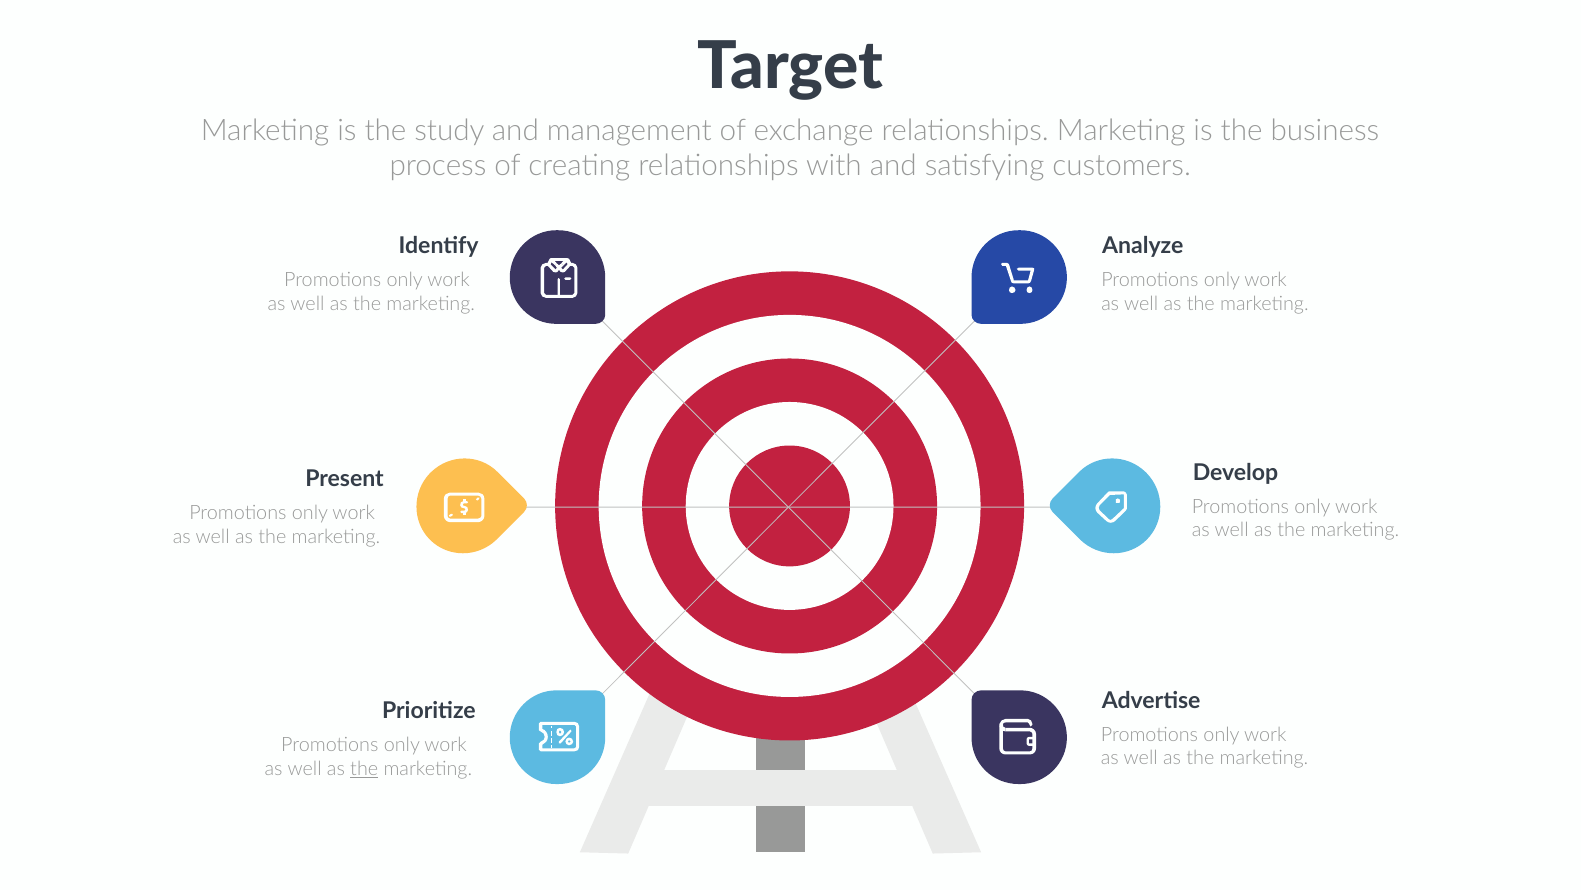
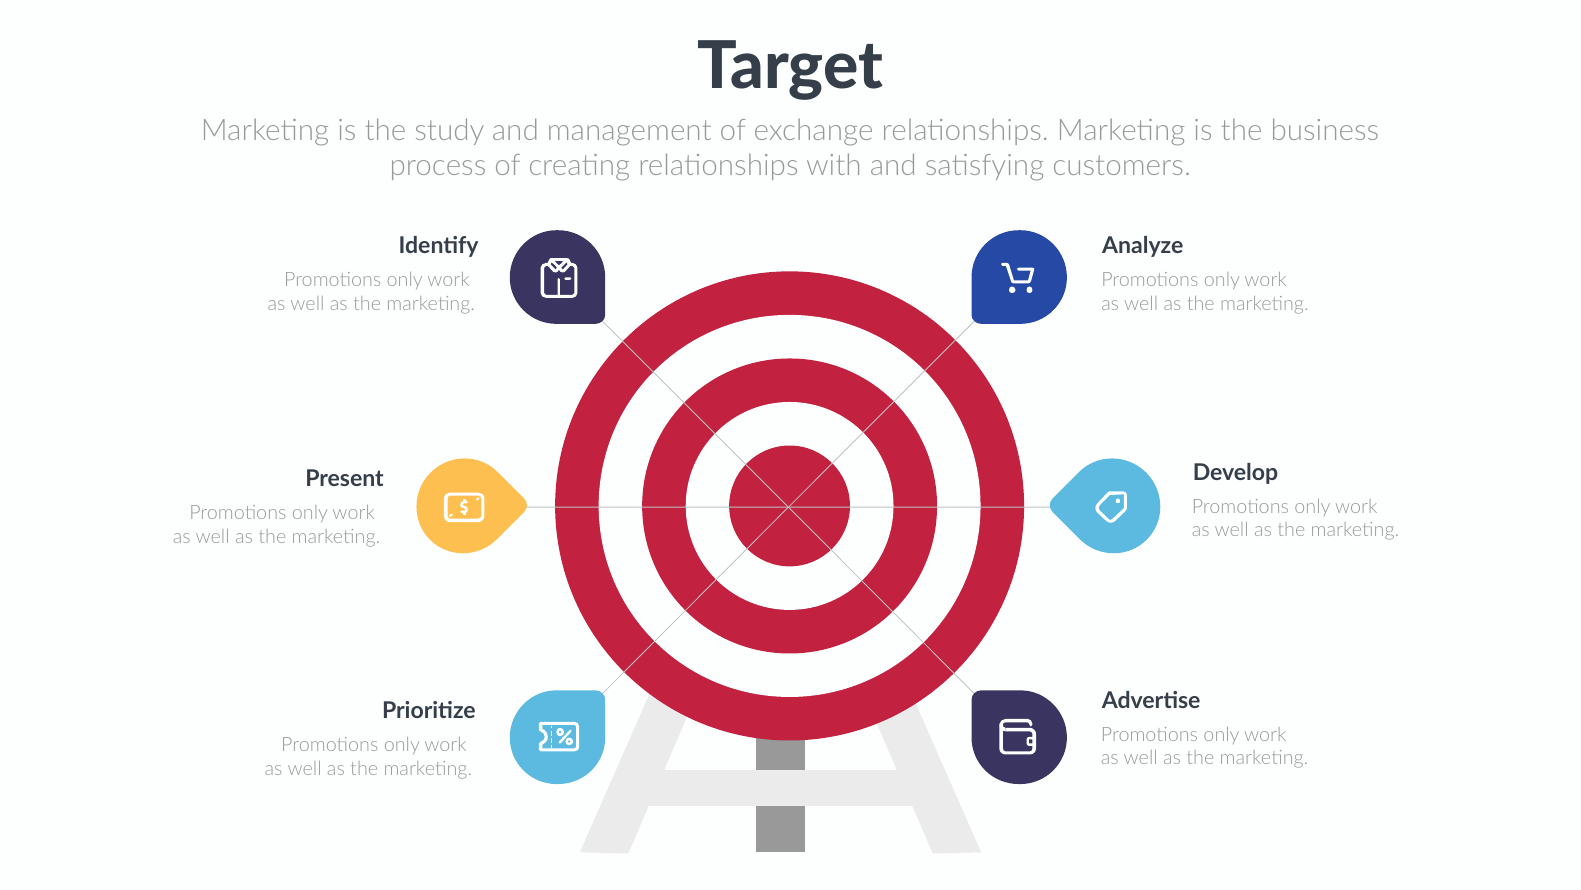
the at (364, 768) underline: present -> none
